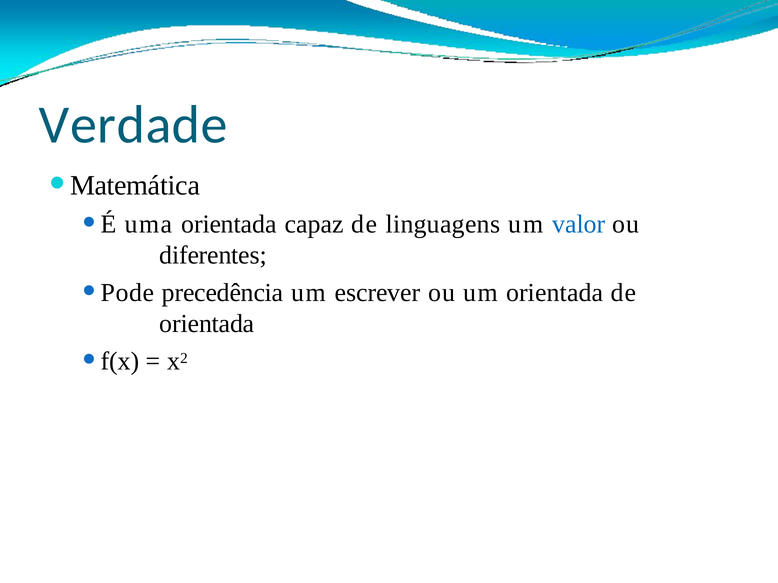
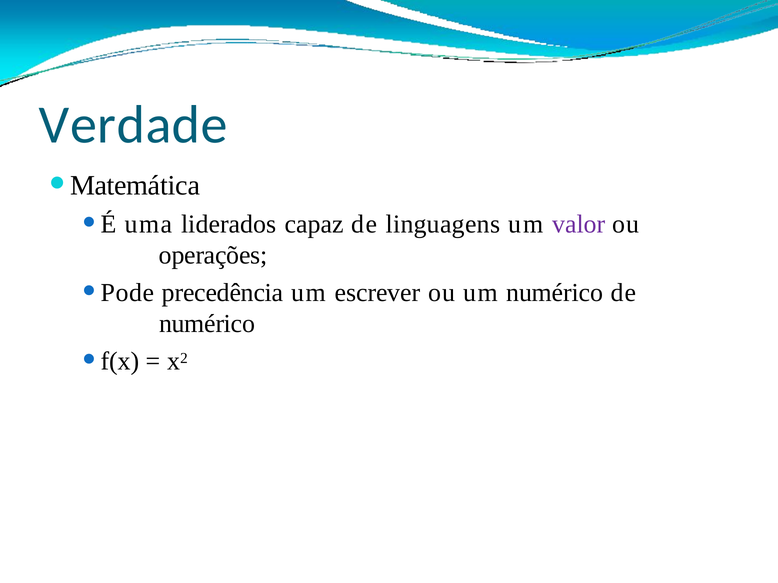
uma orientada: orientada -> liderados
valor colour: blue -> purple
diferentes: diferentes -> operações
um orientada: orientada -> numérico
orientada at (207, 324): orientada -> numérico
